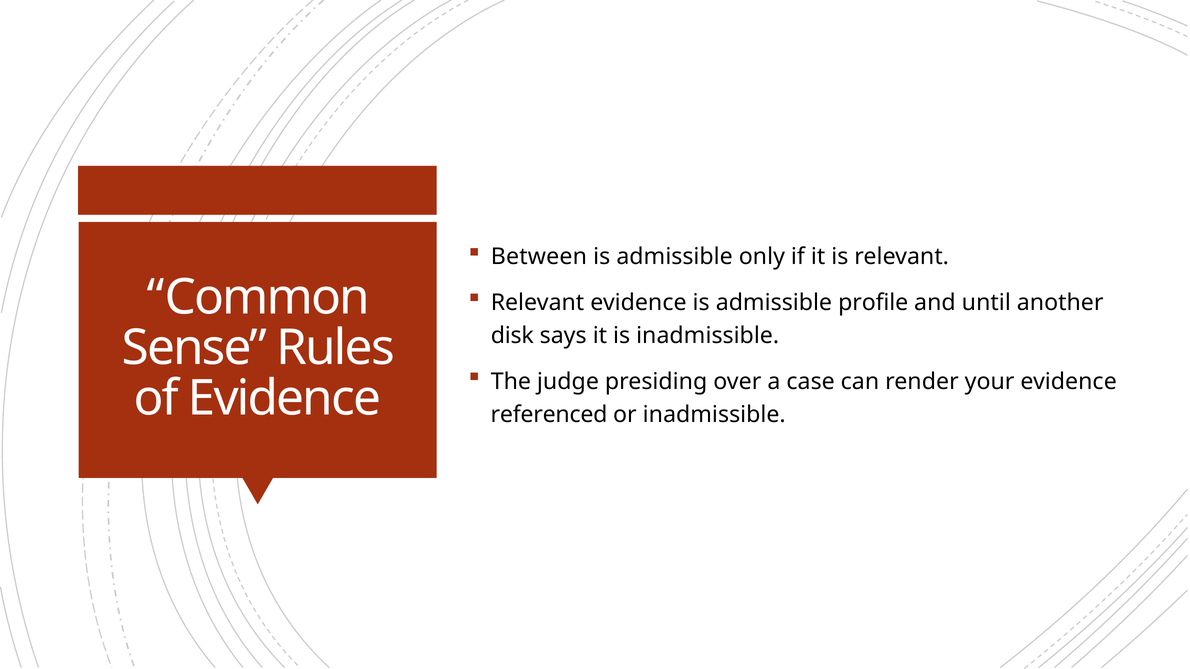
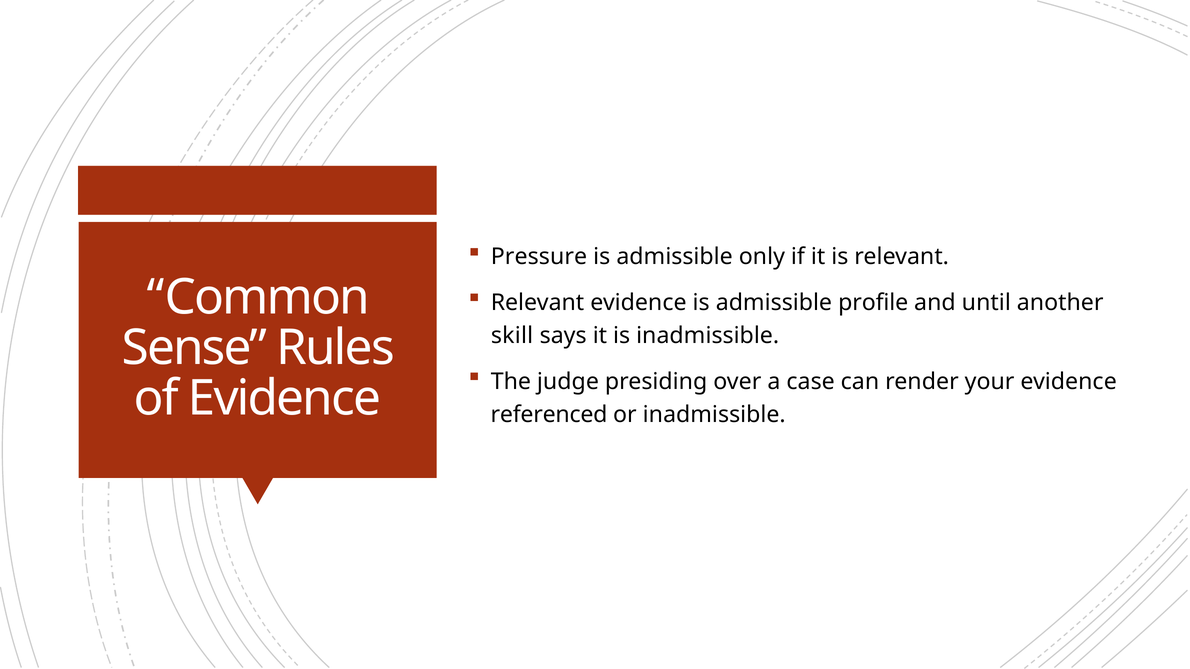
Between: Between -> Pressure
disk: disk -> skill
